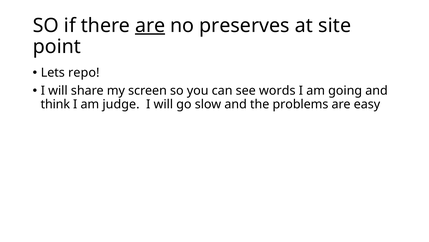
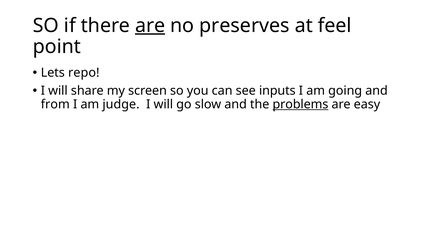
site: site -> feel
words: words -> inputs
think: think -> from
problems underline: none -> present
